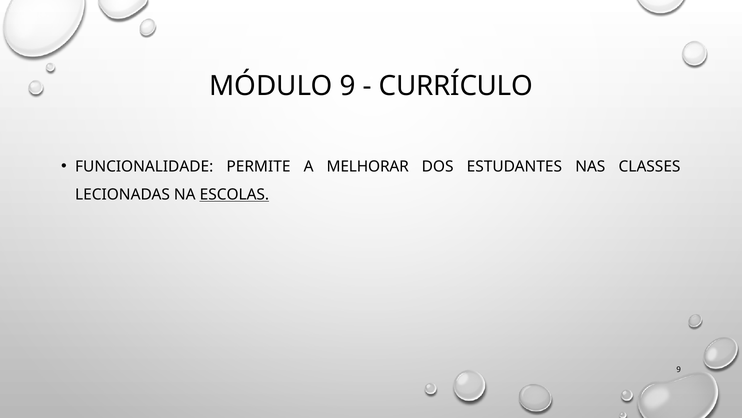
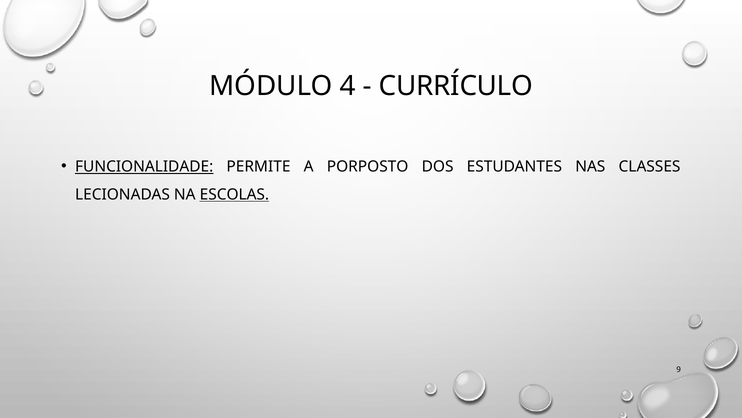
MÓDULO 9: 9 -> 4
FUNCIONALIDADE underline: none -> present
MELHORAR: MELHORAR -> PORPOSTO
